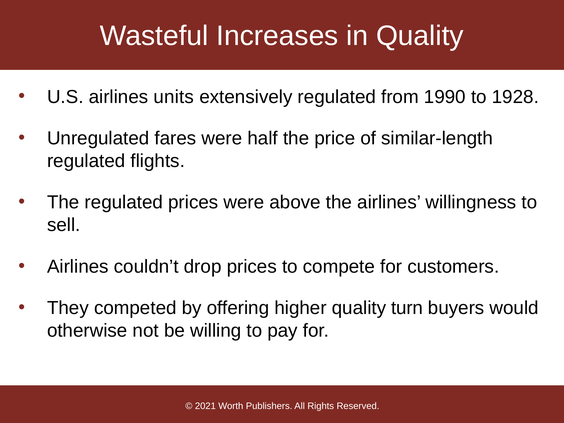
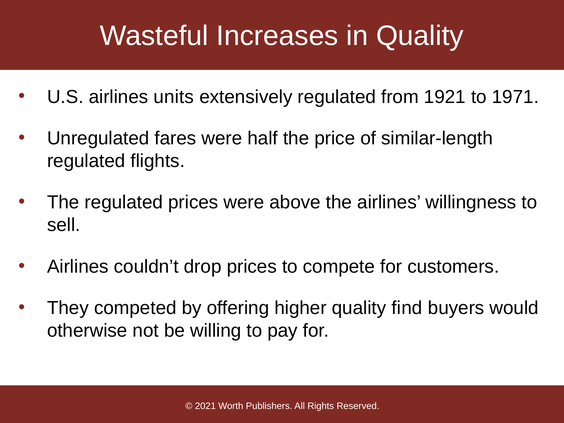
1990: 1990 -> 1921
1928: 1928 -> 1971
turn: turn -> find
